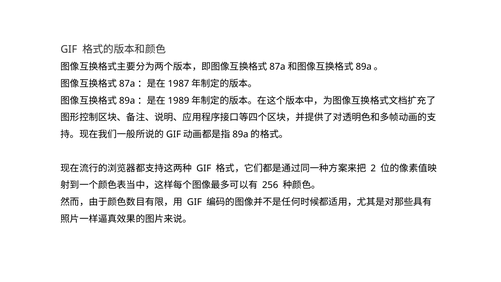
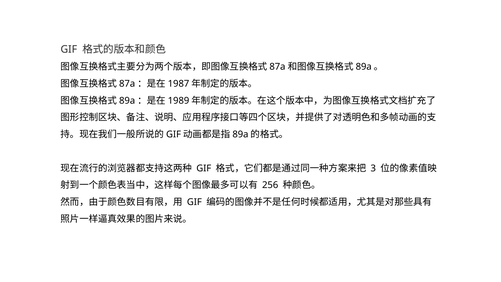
2: 2 -> 3
